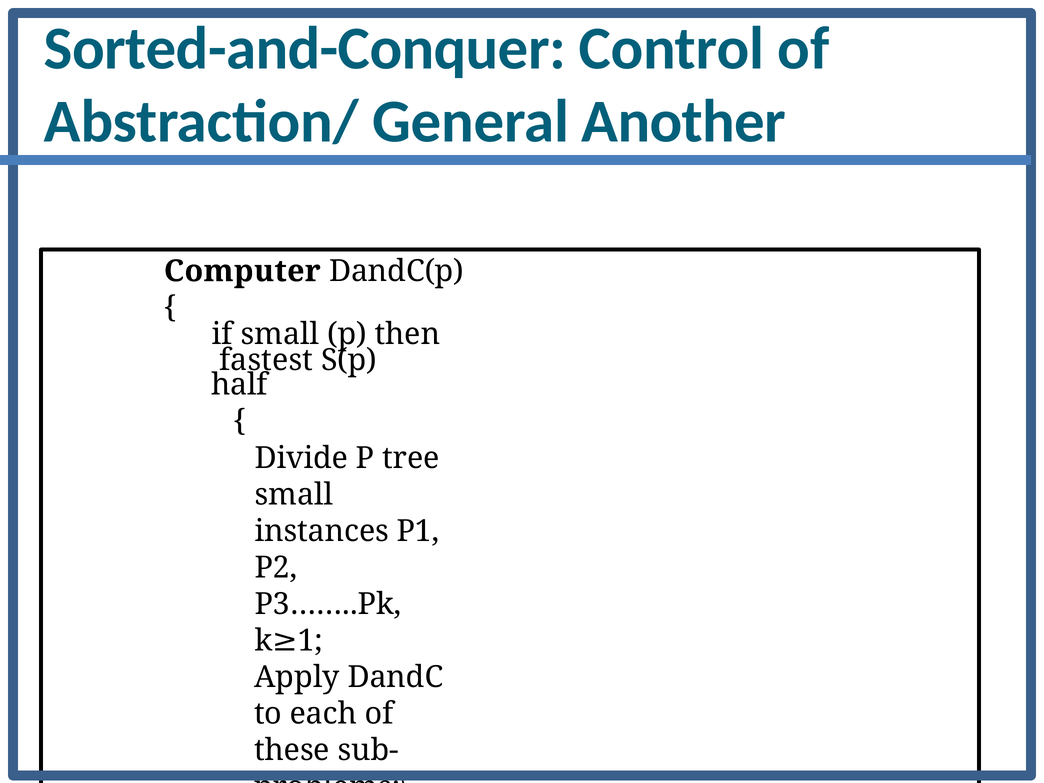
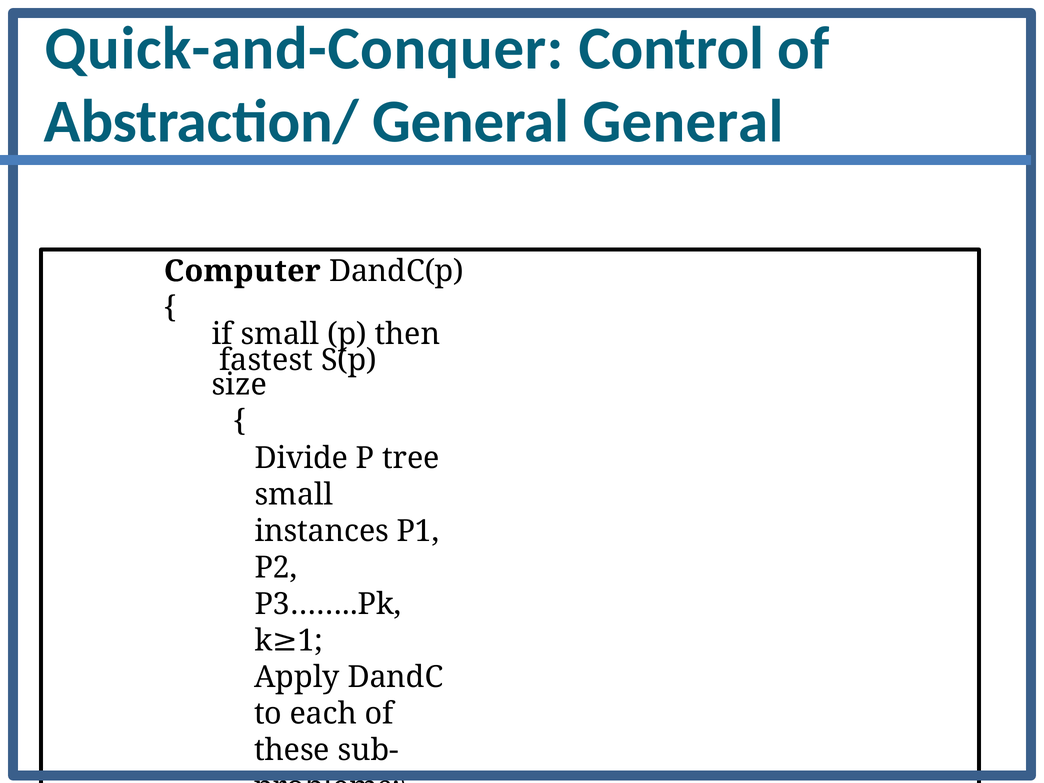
Sorted-and-Conquer: Sorted-and-Conquer -> Quick-and-Conquer
General Another: Another -> General
half: half -> size
